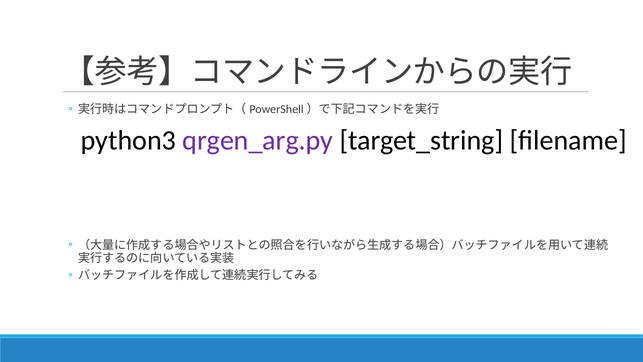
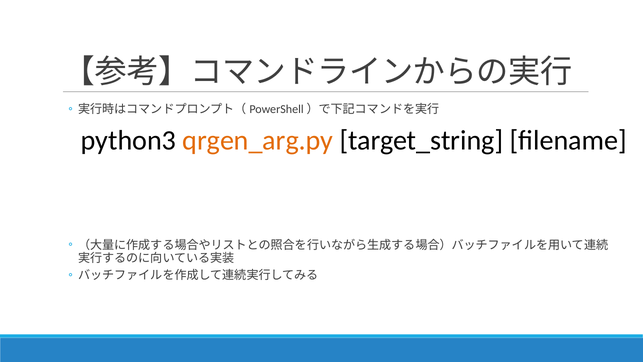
qrgen_arg.py colour: purple -> orange
